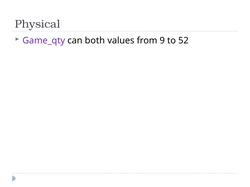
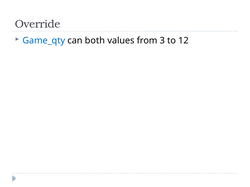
Physical: Physical -> Override
Game_qty colour: purple -> blue
9: 9 -> 3
52: 52 -> 12
